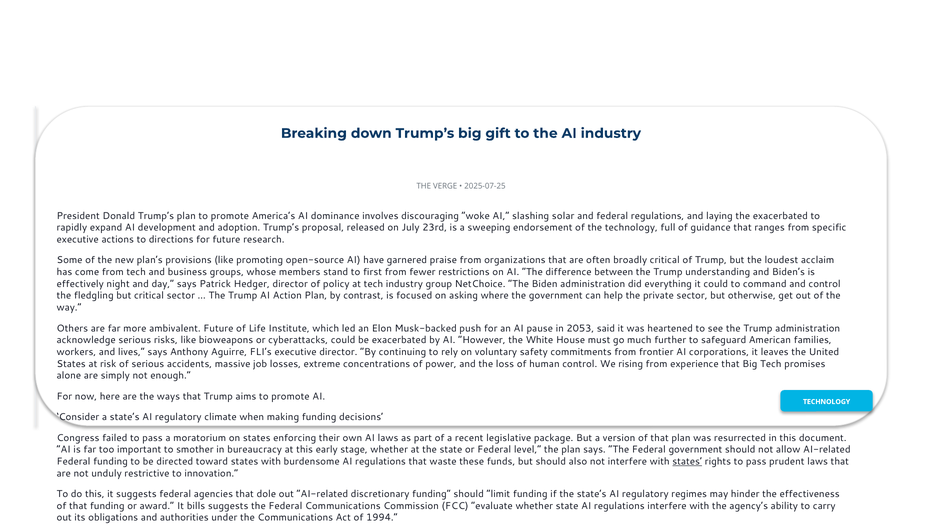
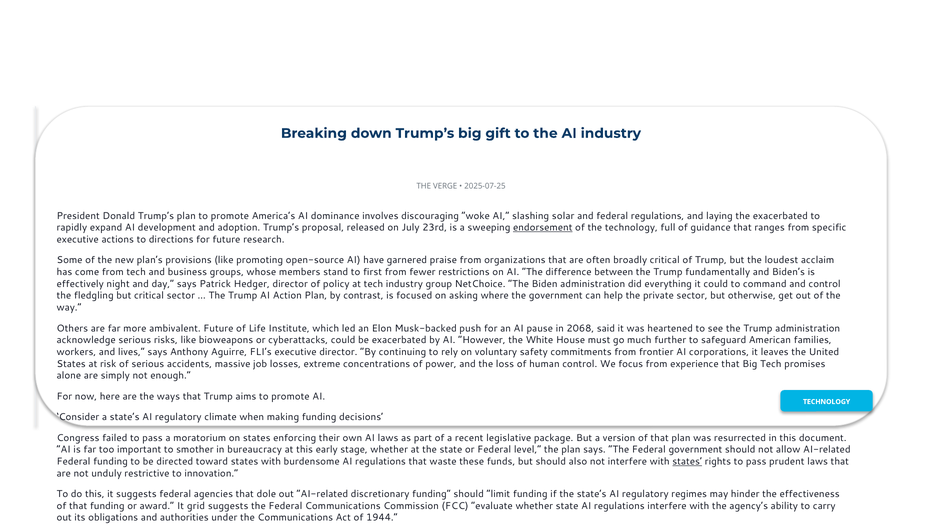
endorsement underline: none -> present
Trump understanding: understanding -> fundamentally
2053: 2053 -> 2068
We rising: rising -> focus
It bills: bills -> grid
1994: 1994 -> 1944
